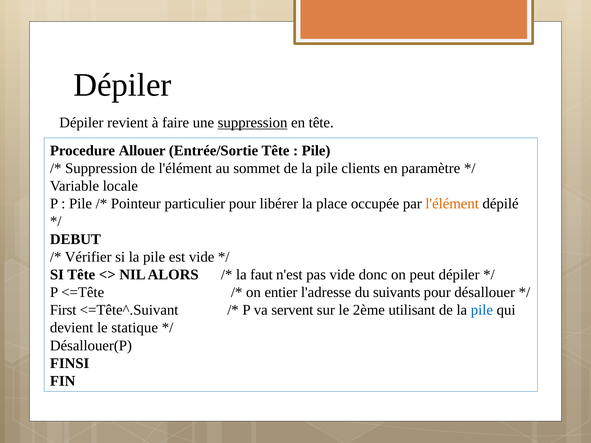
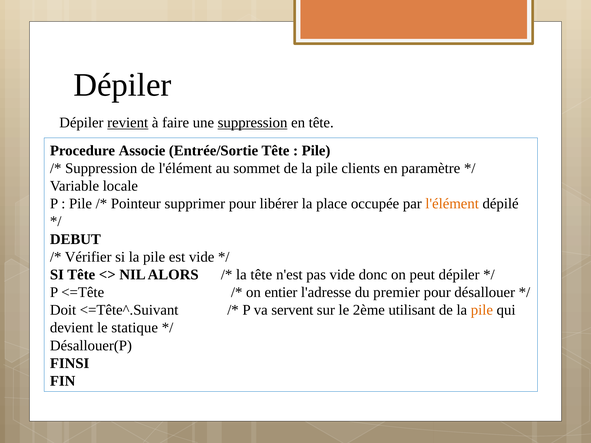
revient underline: none -> present
Allouer: Allouer -> Associe
particulier: particulier -> supprimer
la faut: faut -> tête
suivants: suivants -> premier
First: First -> Doit
pile at (482, 310) colour: blue -> orange
